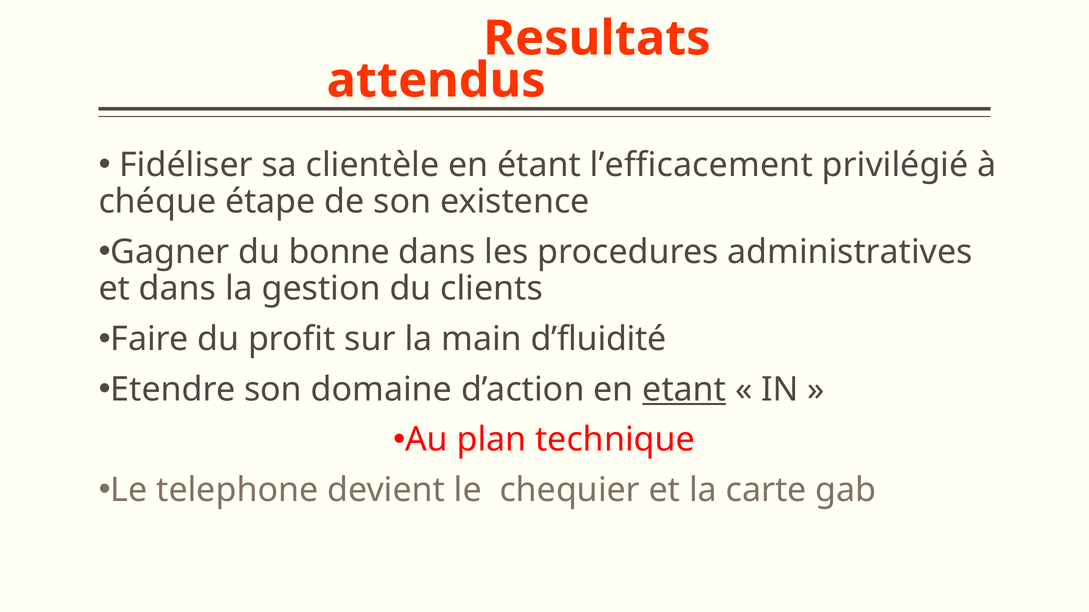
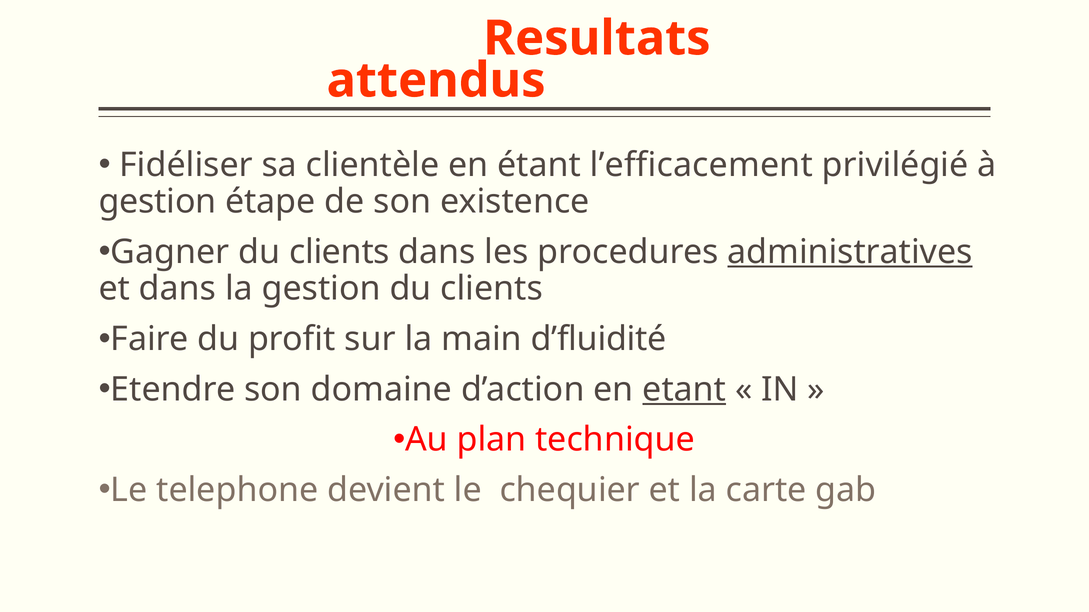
chéque at (157, 202): chéque -> gestion
Gagner du bonne: bonne -> clients
administratives underline: none -> present
